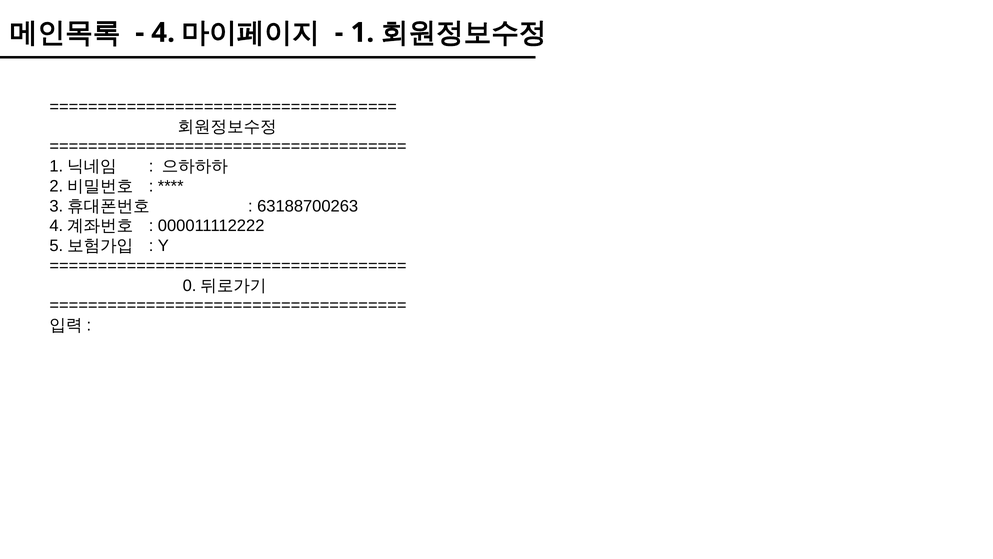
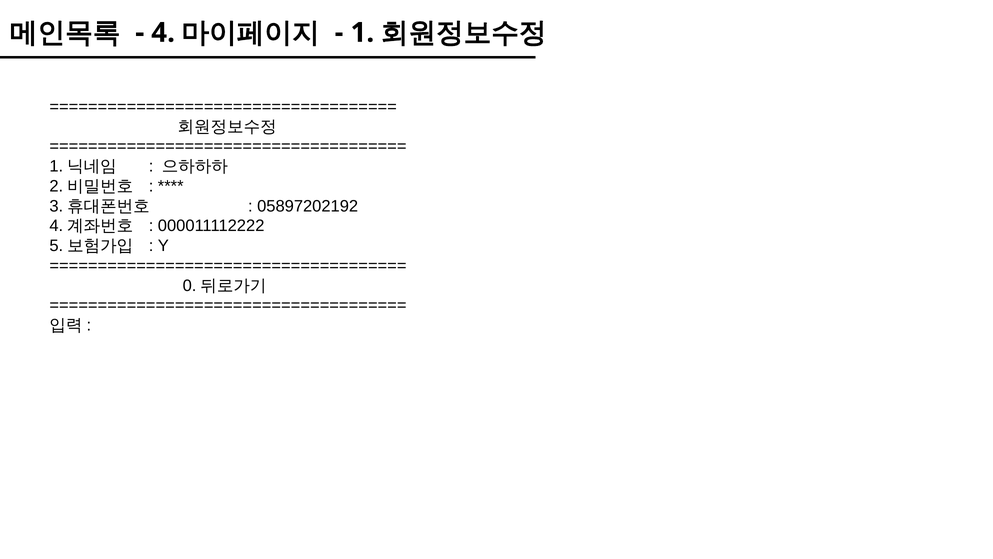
63188700263: 63188700263 -> 05897202192
